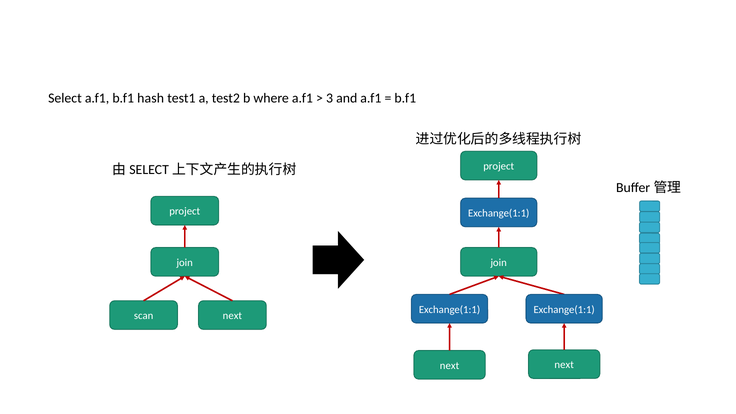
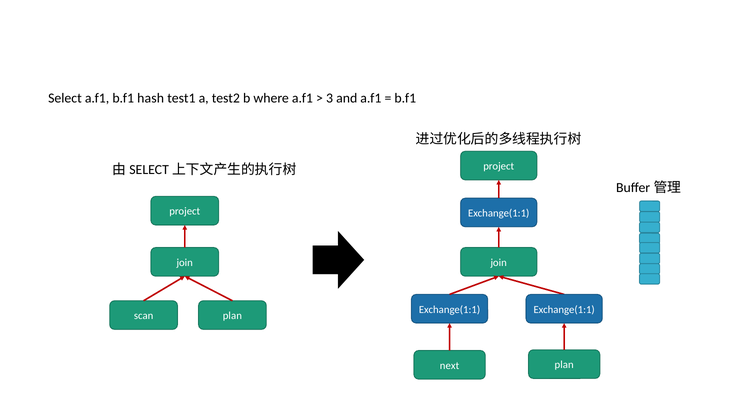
scan next: next -> plan
next at (564, 365): next -> plan
